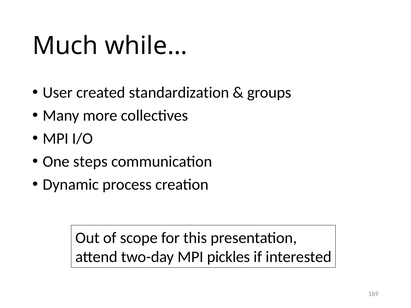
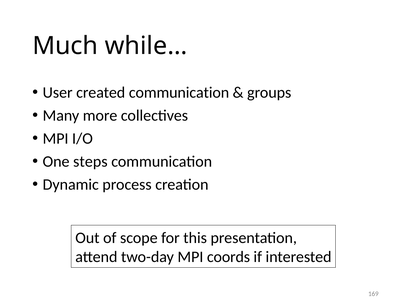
created standardization: standardization -> communication
pickles: pickles -> coords
